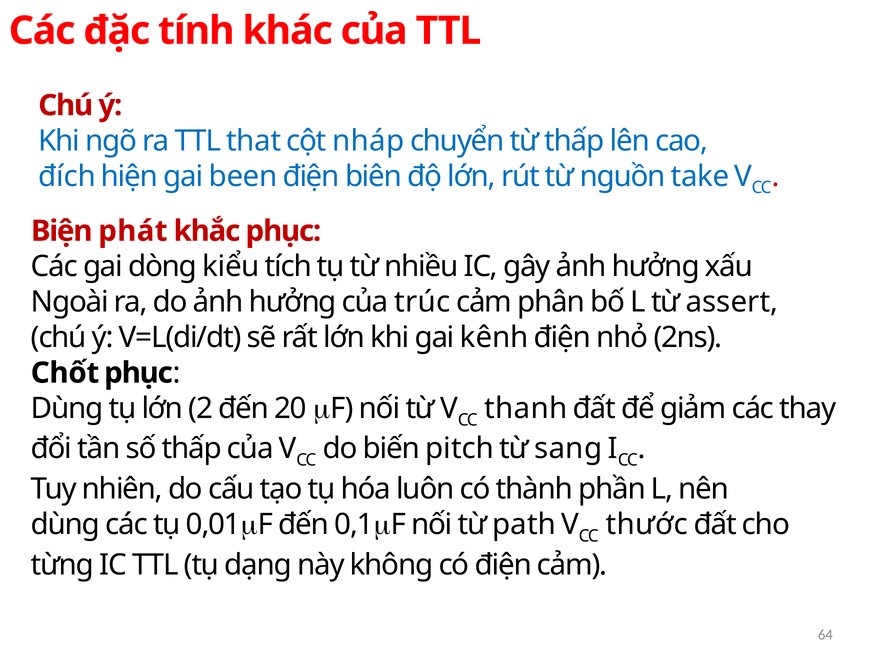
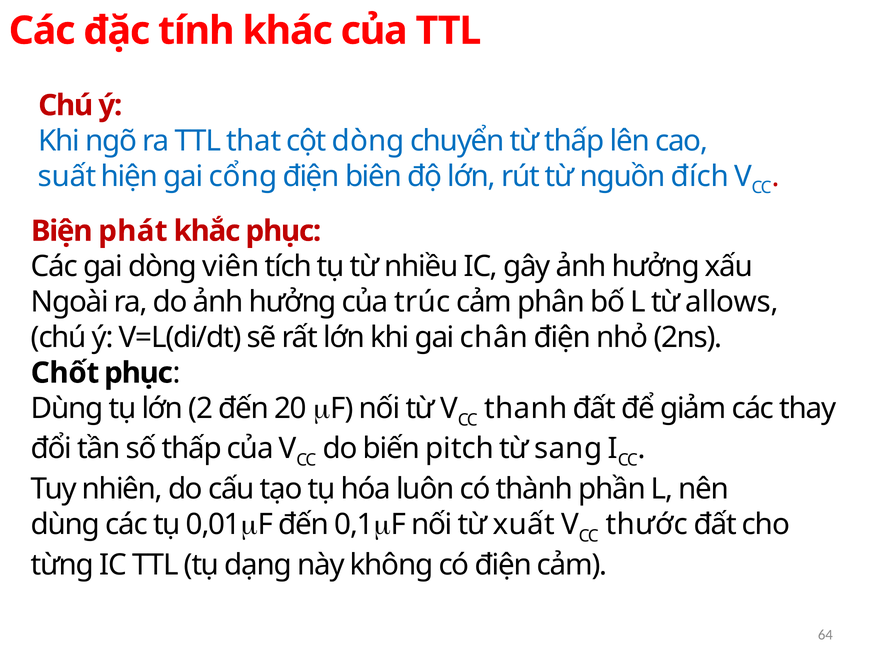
cột nháp: nháp -> dòng
đích: đích -> suất
been: been -> cổng
take: take -> đích
kiểu: kiểu -> viên
assert: assert -> allows
kênh: kênh -> chân
path: path -> xuất
